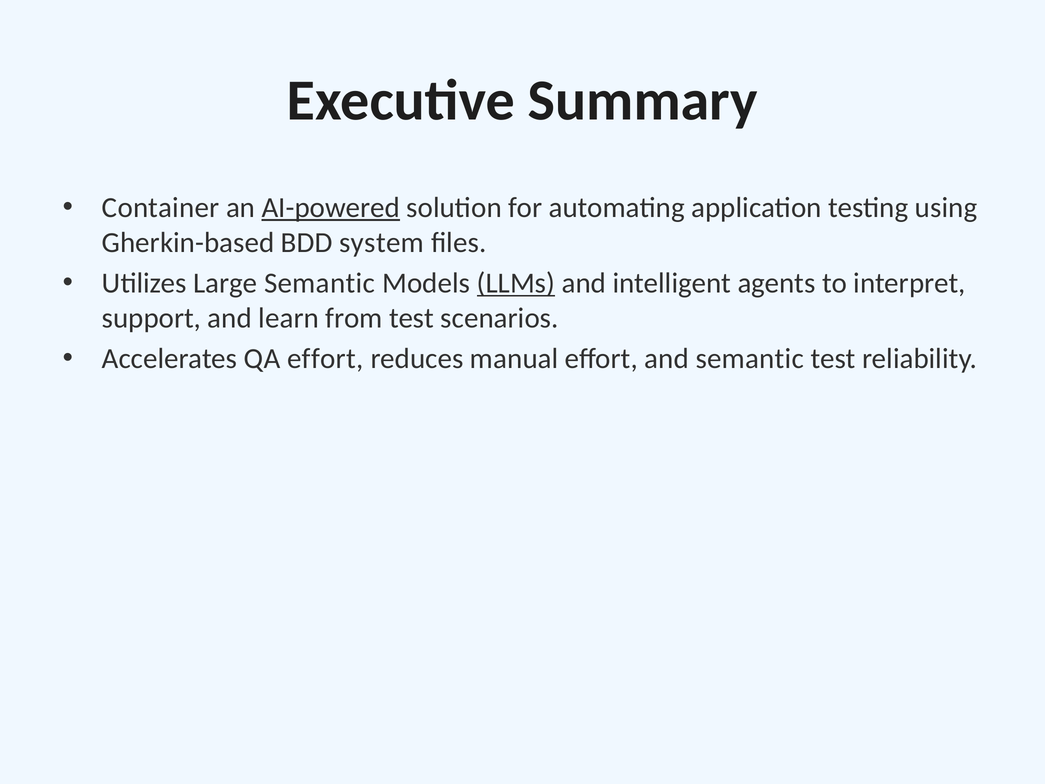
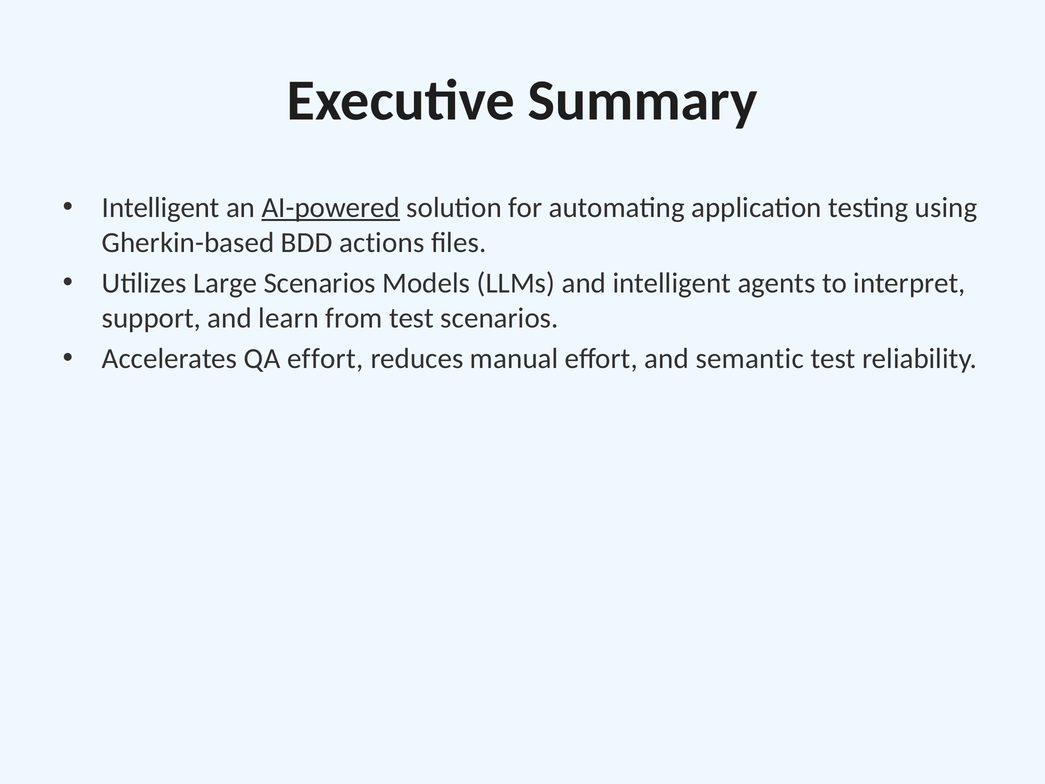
Container at (161, 208): Container -> Intelligent
system: system -> actions
Large Semantic: Semantic -> Scenarios
LLMs underline: present -> none
